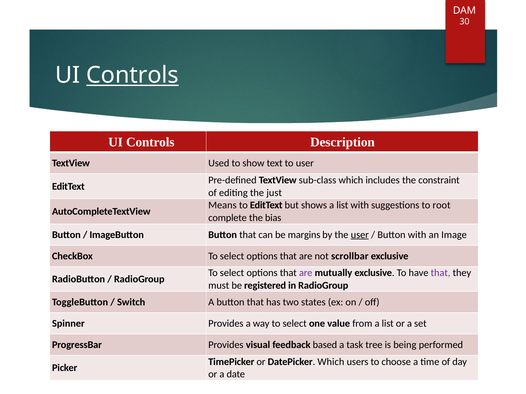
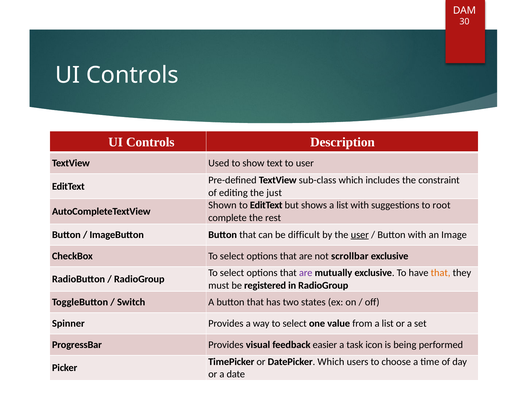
Controls at (132, 75) underline: present -> none
Means: Means -> Shown
bias: bias -> rest
margins: margins -> difficult
that at (441, 273) colour: purple -> orange
based: based -> easier
tree: tree -> icon
